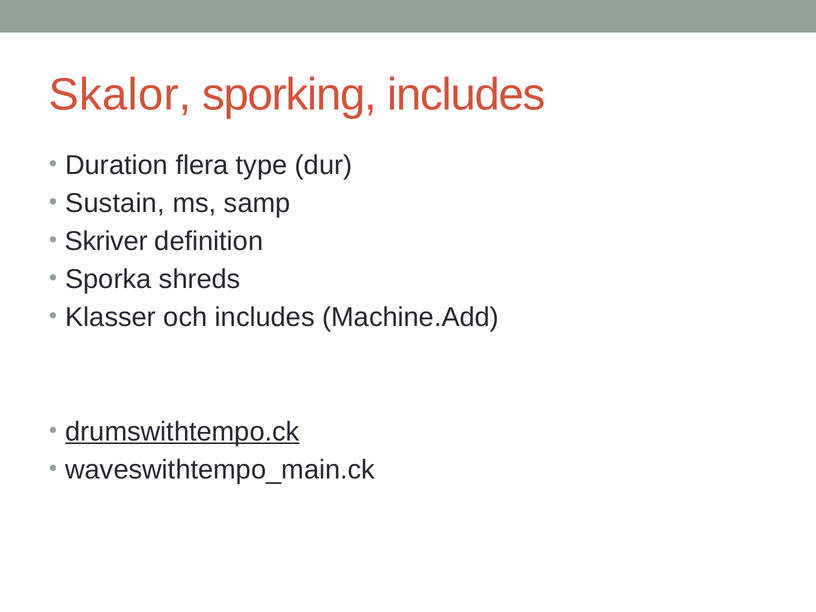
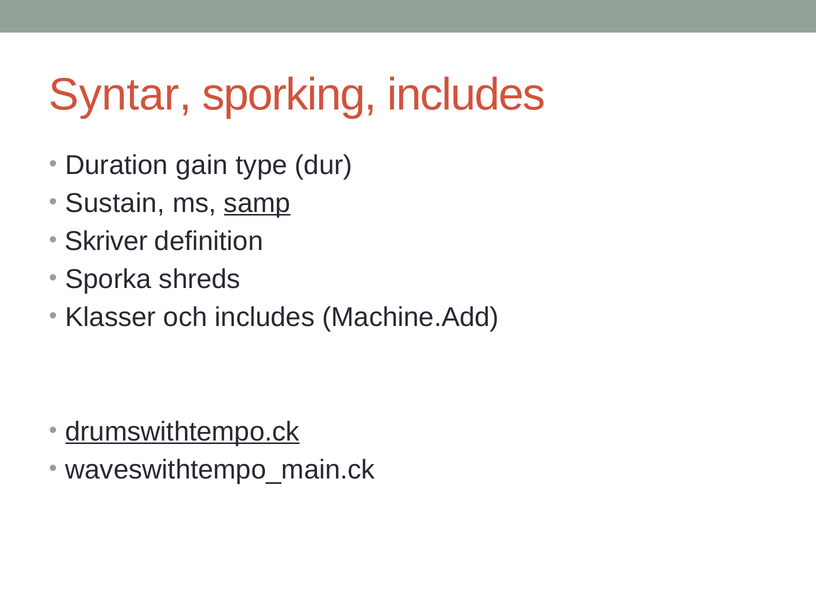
Skalor: Skalor -> Syntar
flera: flera -> gain
samp underline: none -> present
